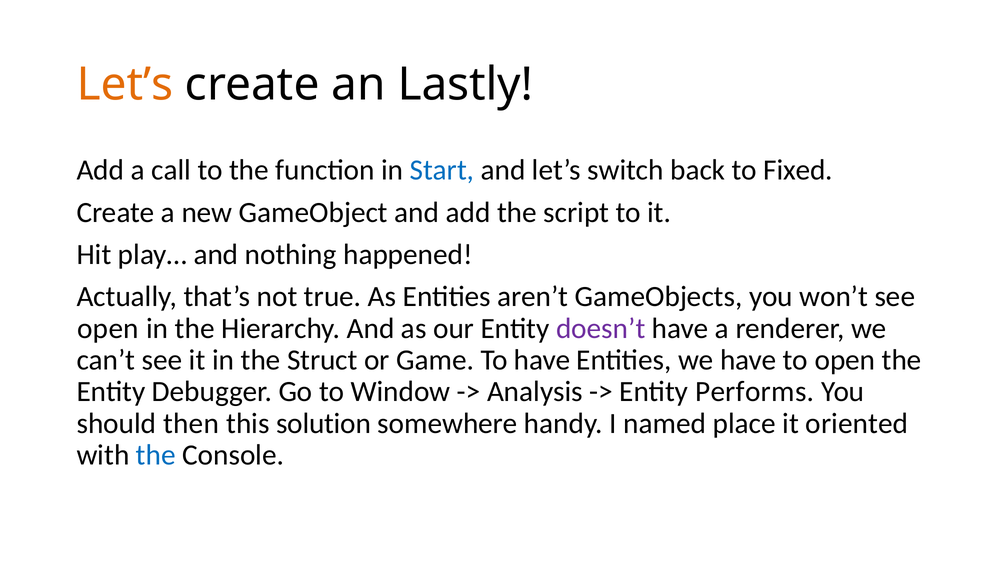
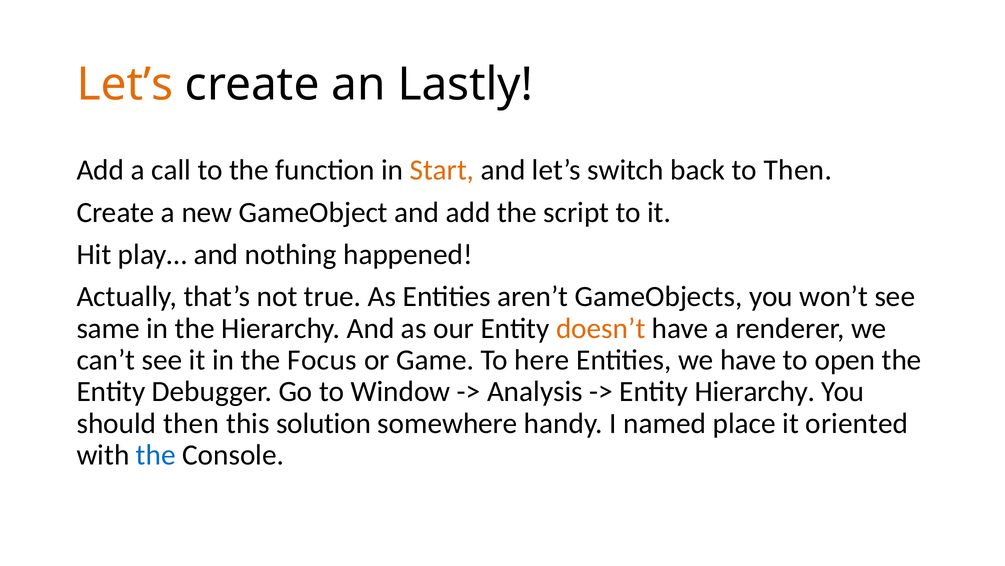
Start colour: blue -> orange
to Fixed: Fixed -> Then
open at (108, 328): open -> same
doesn’t colour: purple -> orange
Struct: Struct -> Focus
To have: have -> here
Entity Performs: Performs -> Hierarchy
